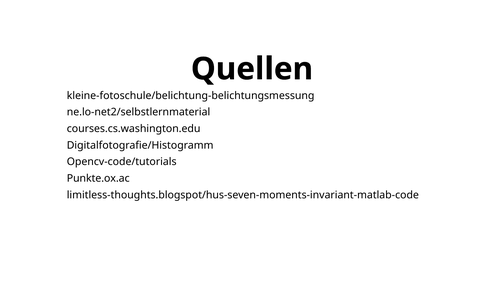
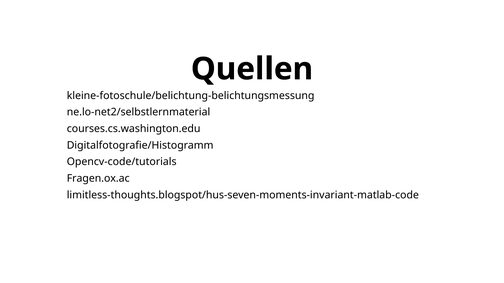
Punkte.ox.ac: Punkte.ox.ac -> Fragen.ox.ac
